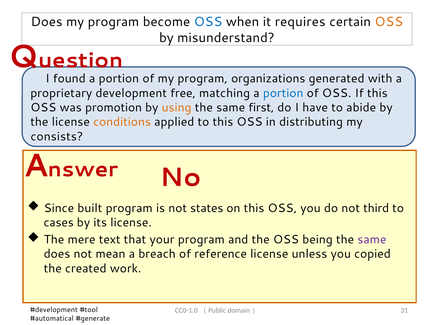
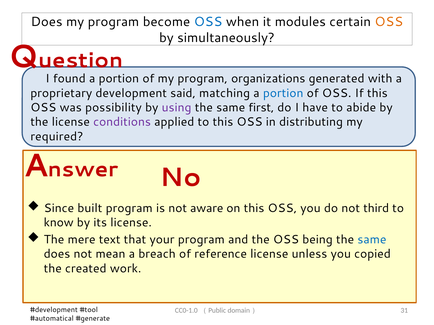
requires: requires -> modules
misunderstand: misunderstand -> simultaneously
free: free -> said
promotion: promotion -> possibility
using colour: orange -> purple
conditions colour: orange -> purple
consists: consists -> required
states: states -> aware
cases: cases -> know
same at (372, 240) colour: purple -> blue
